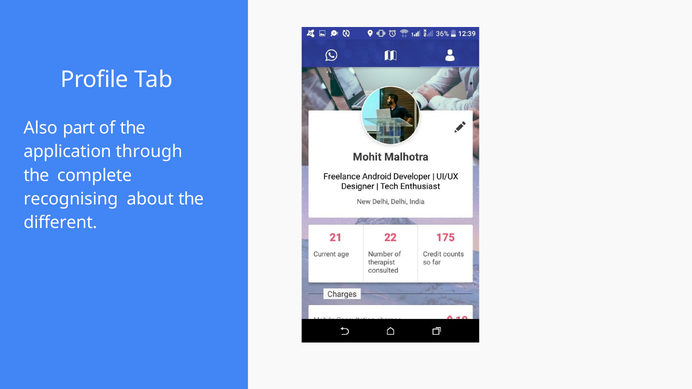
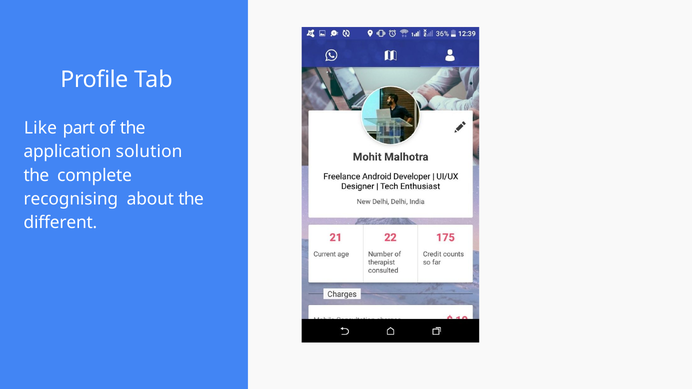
Also: Also -> Like
through: through -> solution
